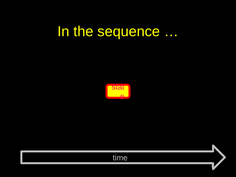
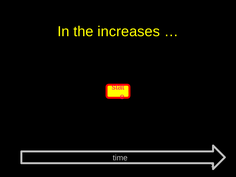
sequence: sequence -> increases
